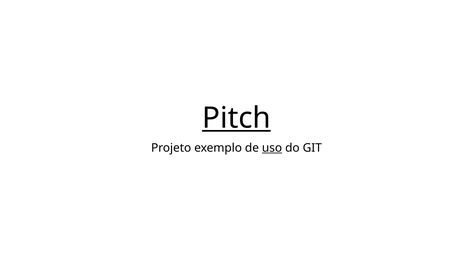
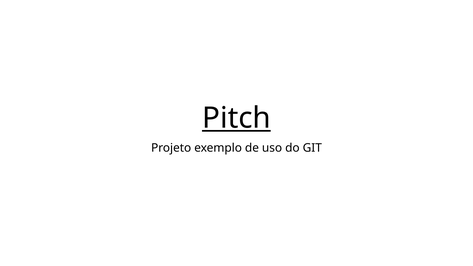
uso underline: present -> none
